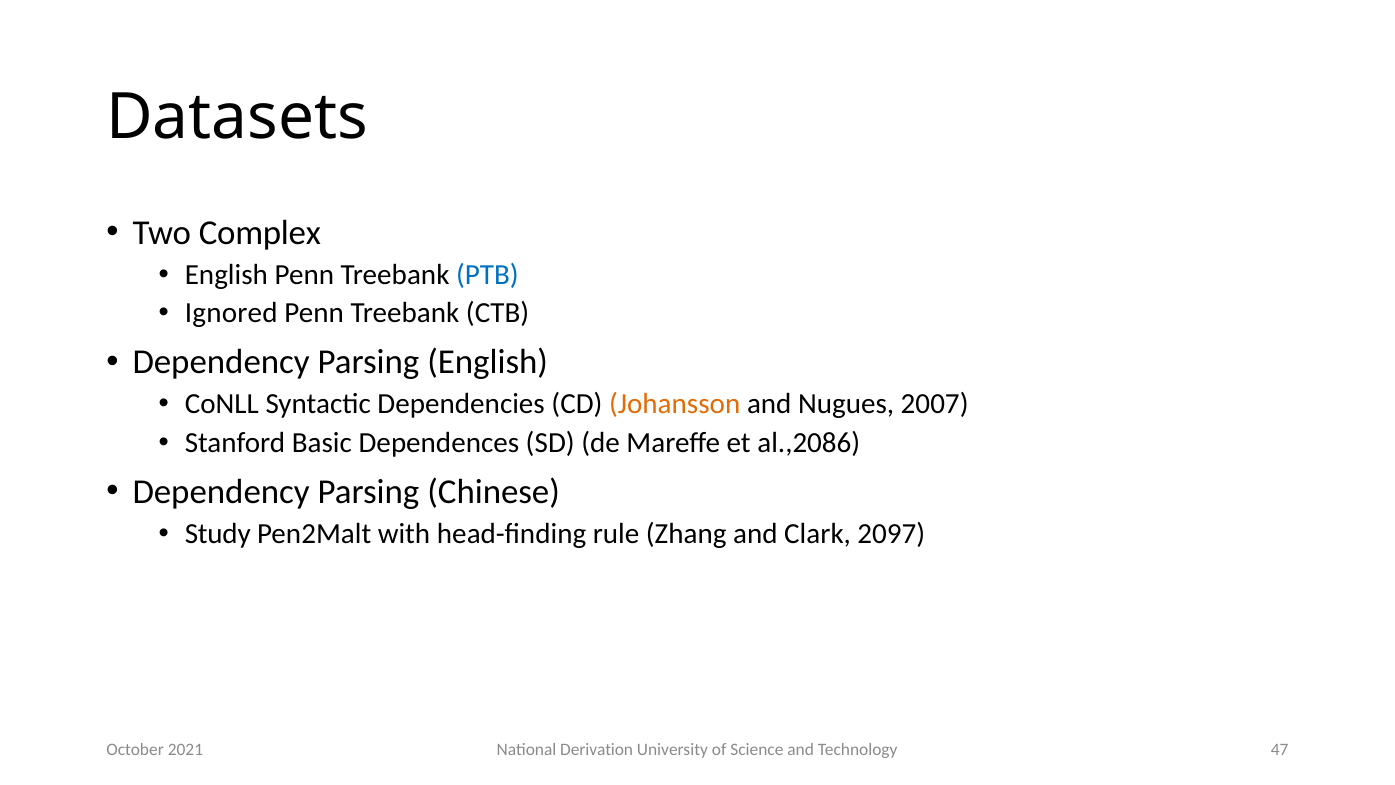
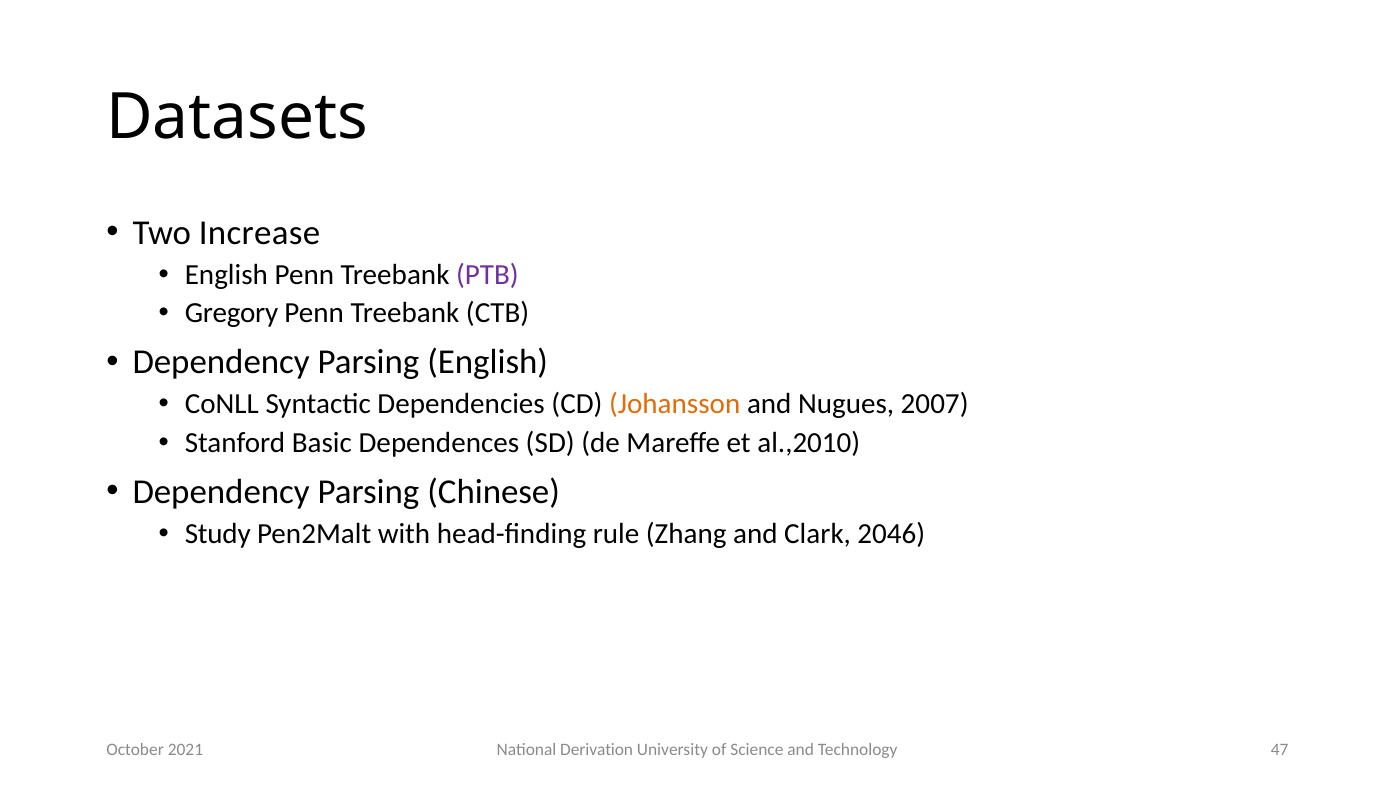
Complex: Complex -> Increase
PTB colour: blue -> purple
Ignored: Ignored -> Gregory
al.,2086: al.,2086 -> al.,2010
2097: 2097 -> 2046
